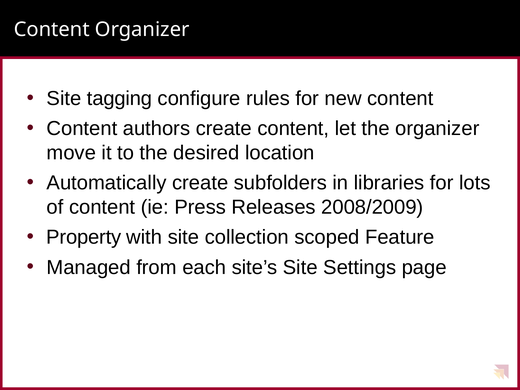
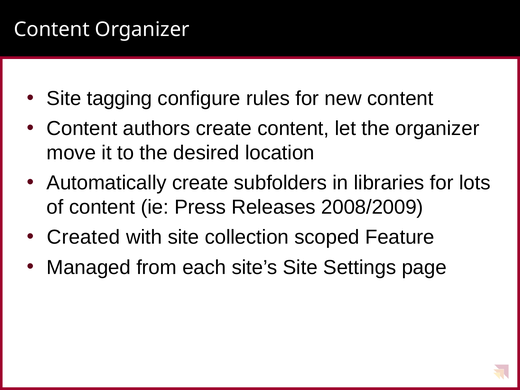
Property: Property -> Created
